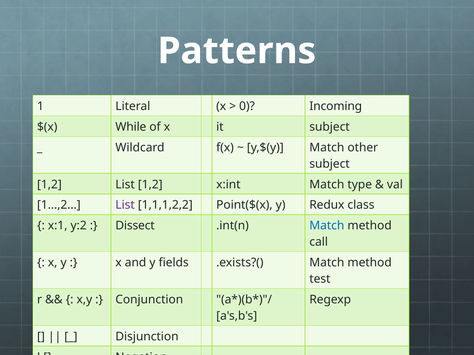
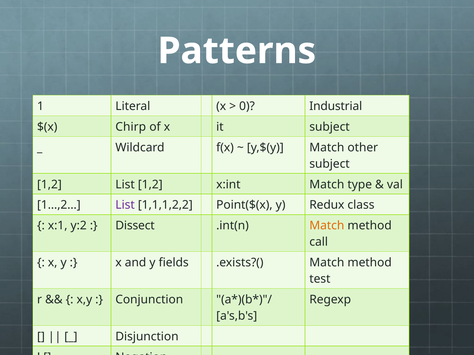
Incoming: Incoming -> Industrial
While: While -> Chirp
Match at (327, 226) colour: blue -> orange
